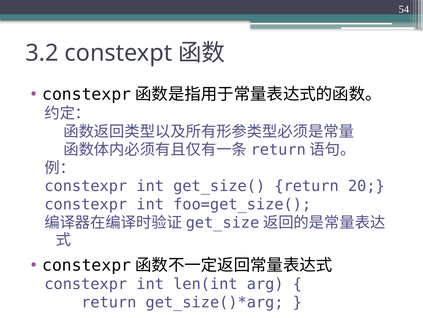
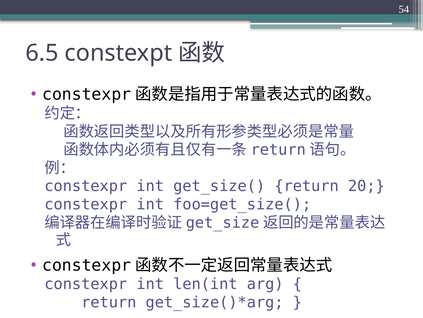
3.2: 3.2 -> 6.5
